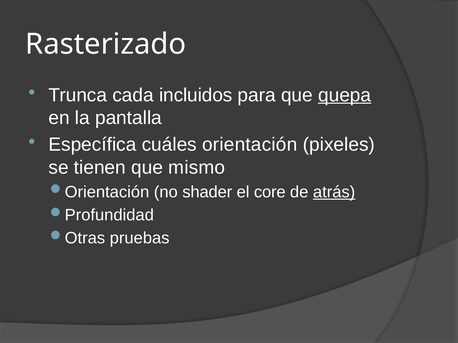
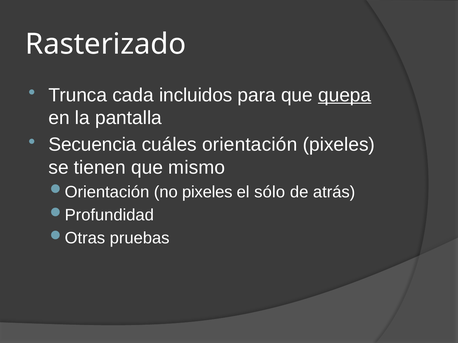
Específica: Específica -> Secuencia
no shader: shader -> pixeles
core: core -> sólo
atrás underline: present -> none
